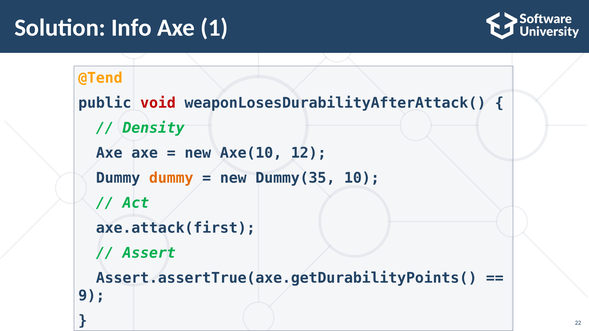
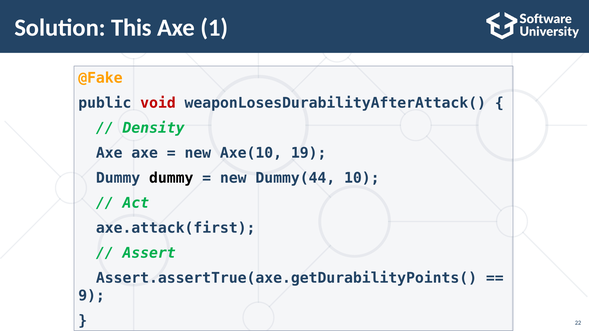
Info: Info -> This
@Tend: @Tend -> @Fake
12: 12 -> 19
dummy at (171, 178) colour: orange -> black
Dummy(35: Dummy(35 -> Dummy(44
